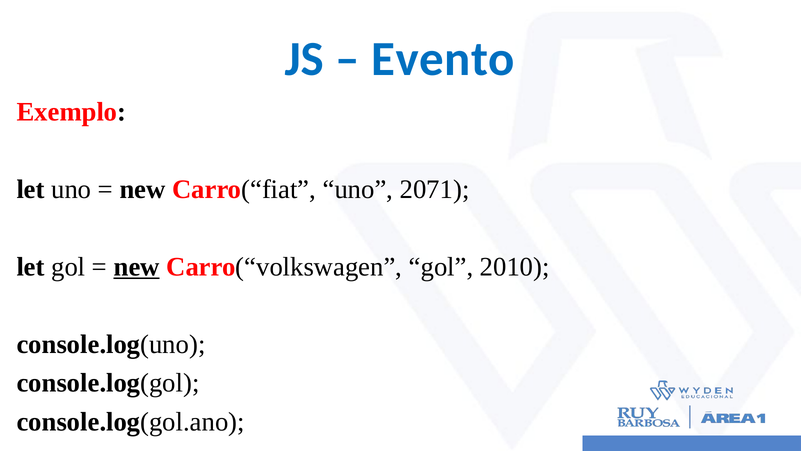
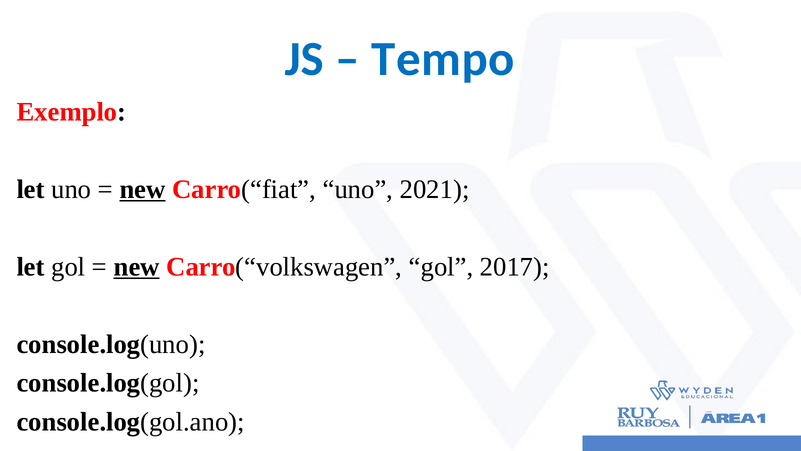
Evento: Evento -> Tempo
new at (143, 189) underline: none -> present
2071: 2071 -> 2021
2010: 2010 -> 2017
